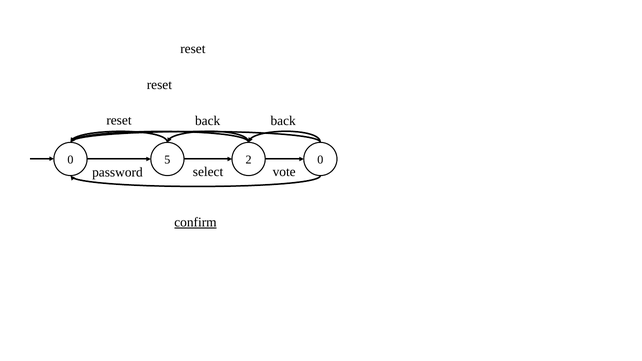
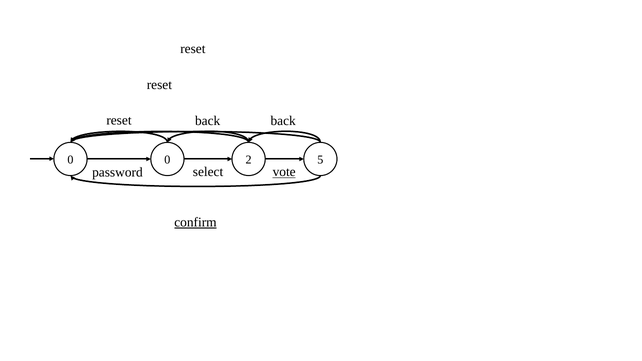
0 5: 5 -> 0
2 0: 0 -> 5
vote underline: none -> present
